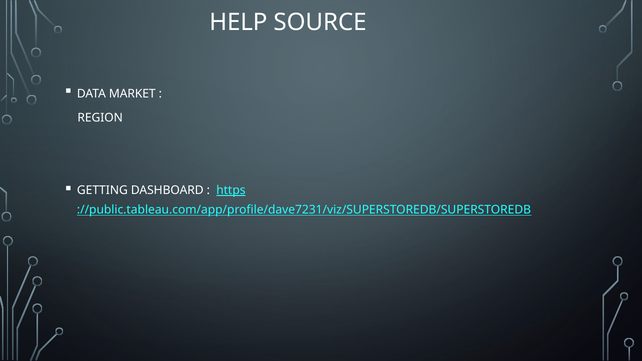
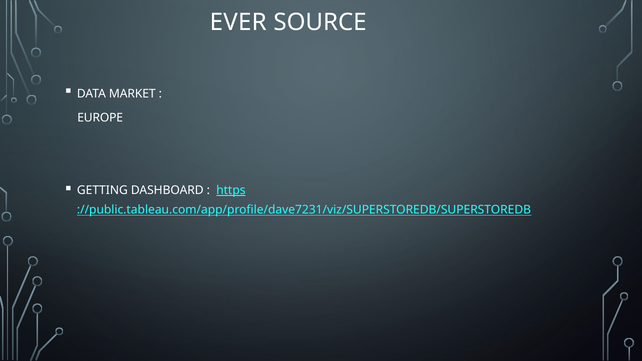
HELP: HELP -> EVER
REGION: REGION -> EUROPE
